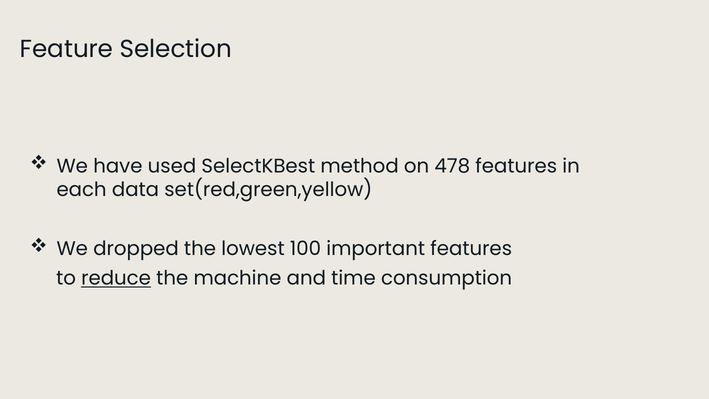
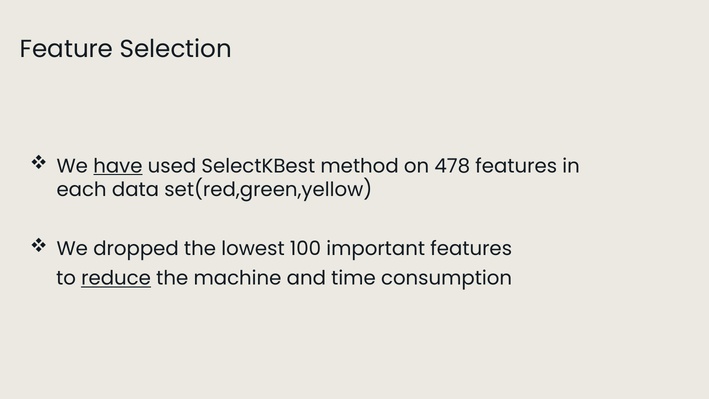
have underline: none -> present
